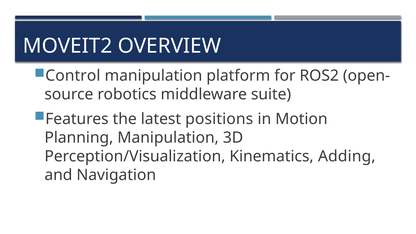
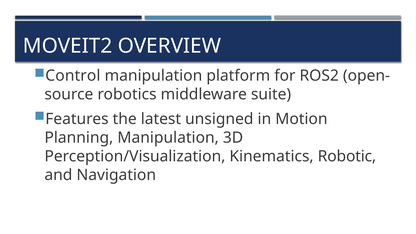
positions: positions -> unsigned
Adding: Adding -> Robotic
